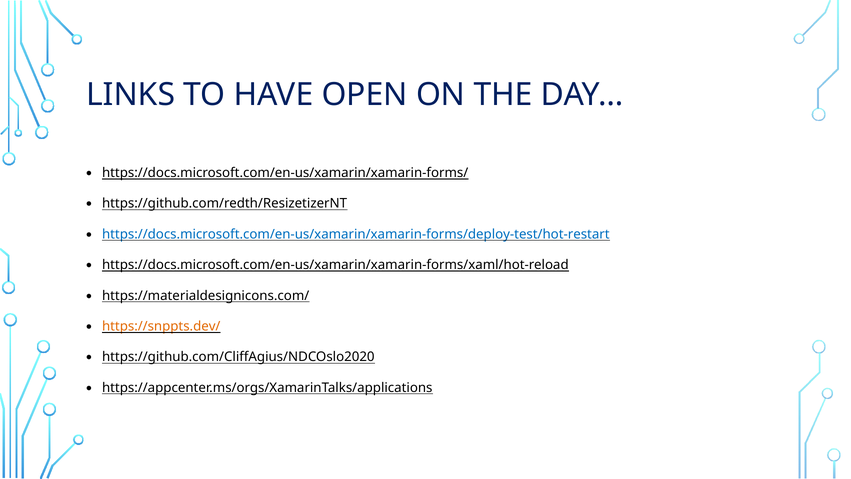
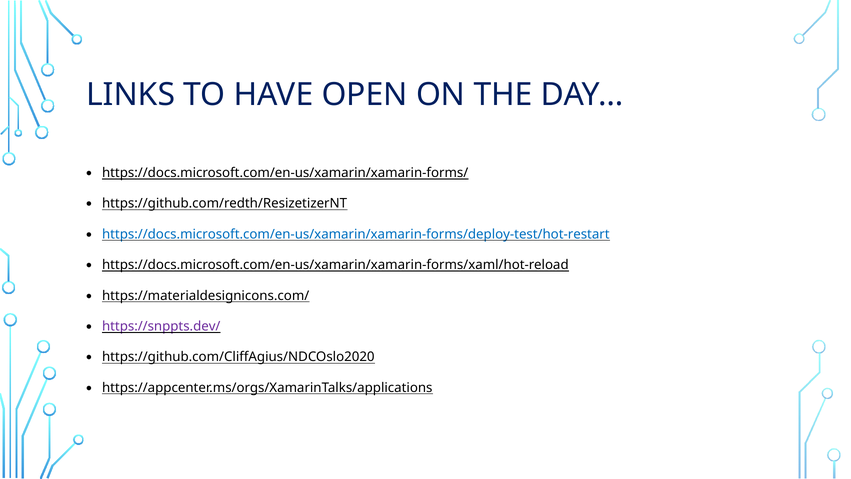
https://snppts.dev/ colour: orange -> purple
